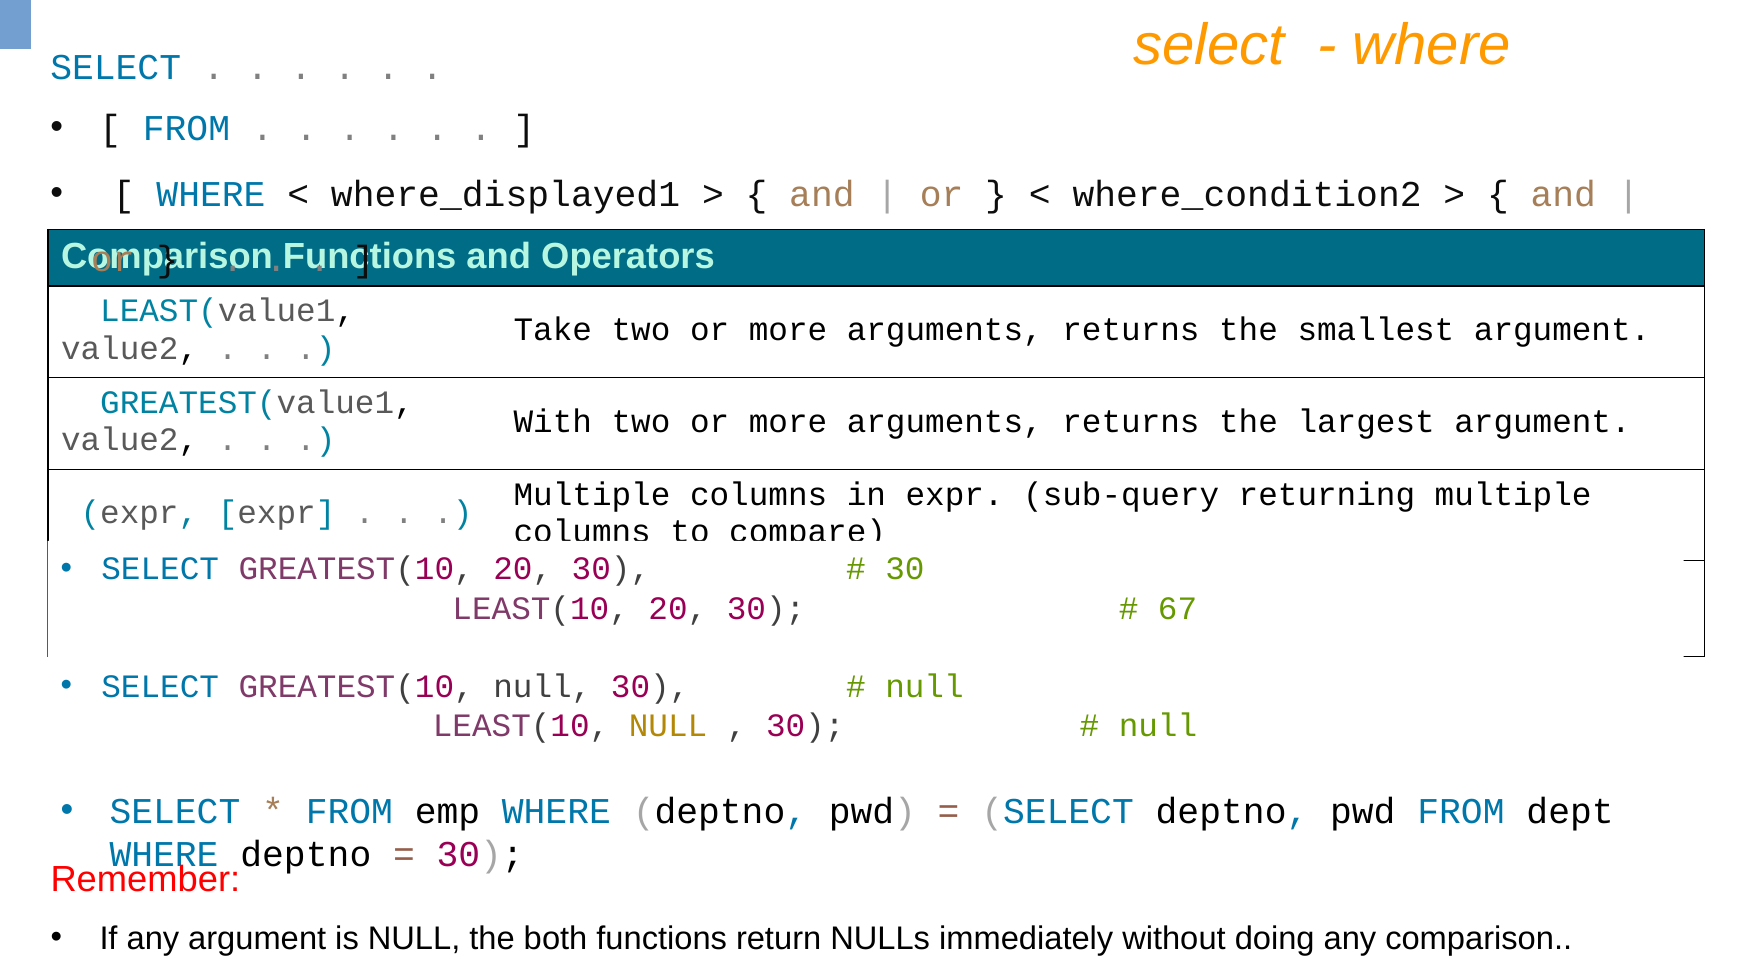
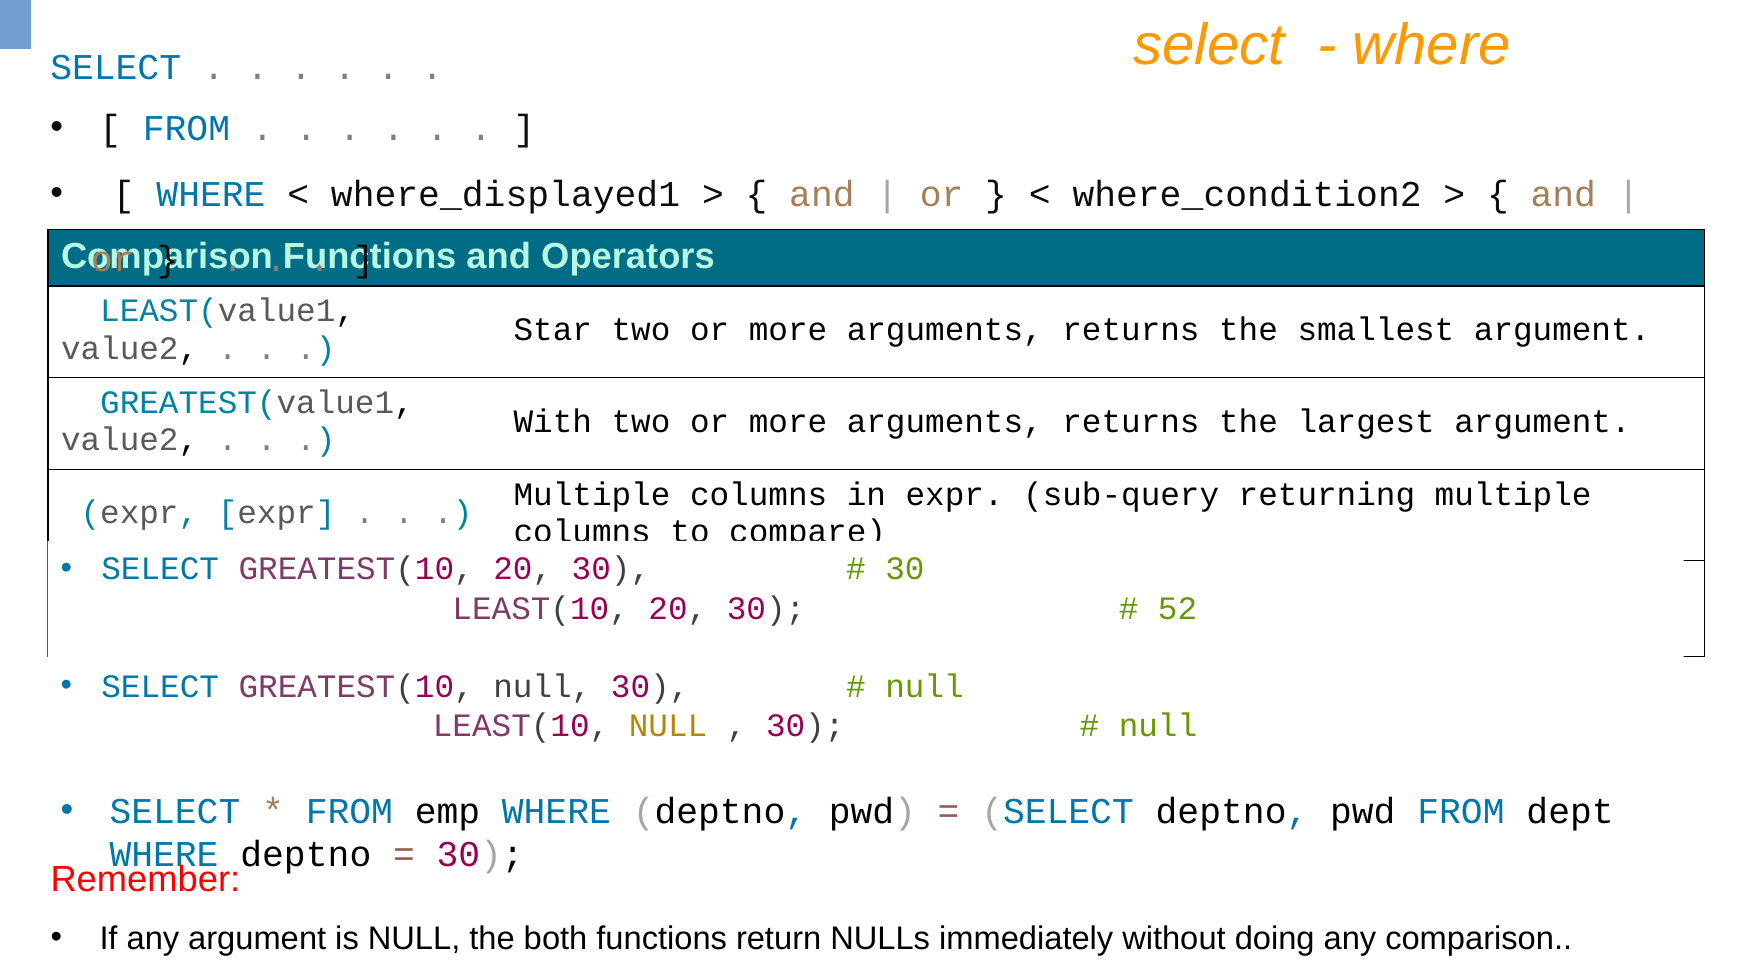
Take: Take -> Star
67: 67 -> 52
